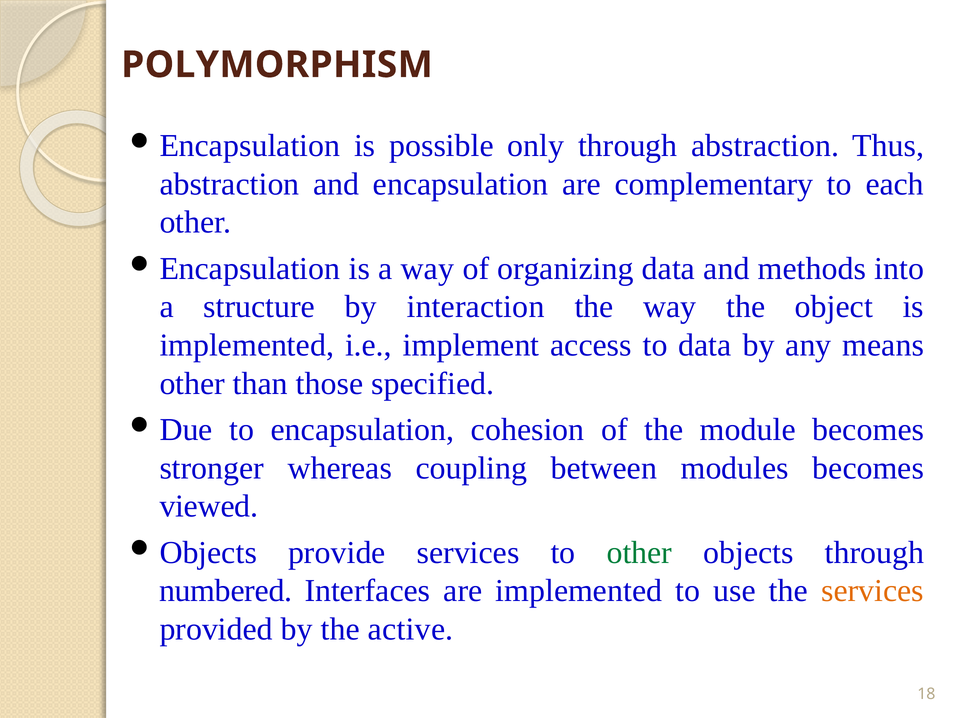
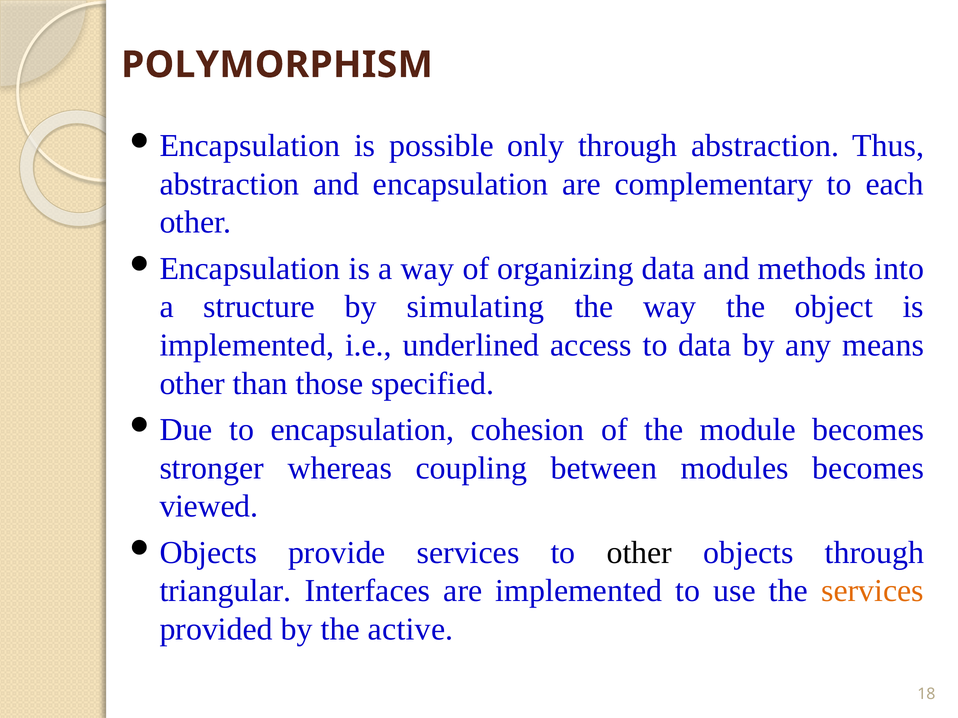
interaction: interaction -> simulating
implement: implement -> underlined
other at (639, 553) colour: green -> black
numbered: numbered -> triangular
